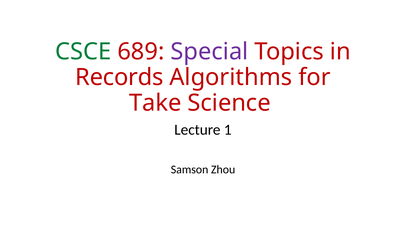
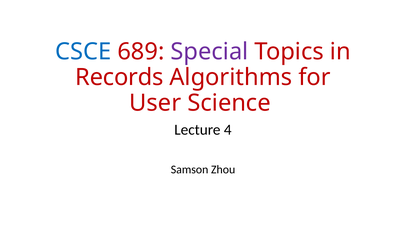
CSCE colour: green -> blue
Take: Take -> User
1: 1 -> 4
